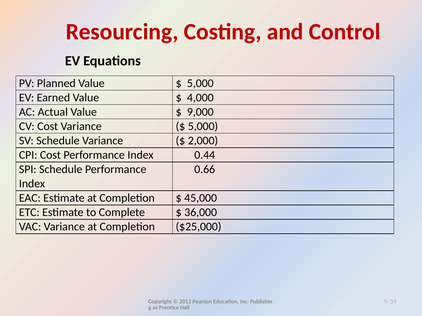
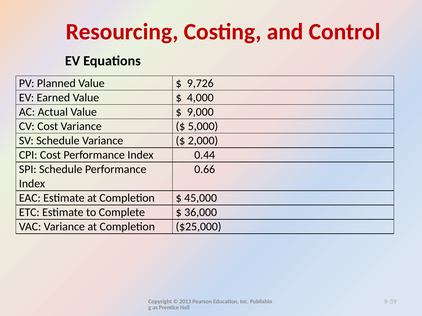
5,000 at (200, 83): 5,000 -> 9,726
